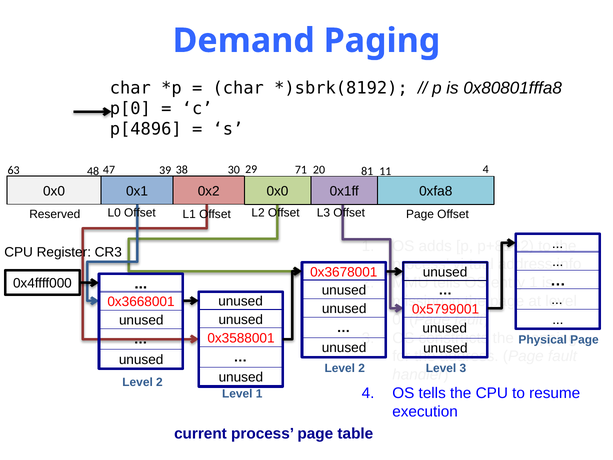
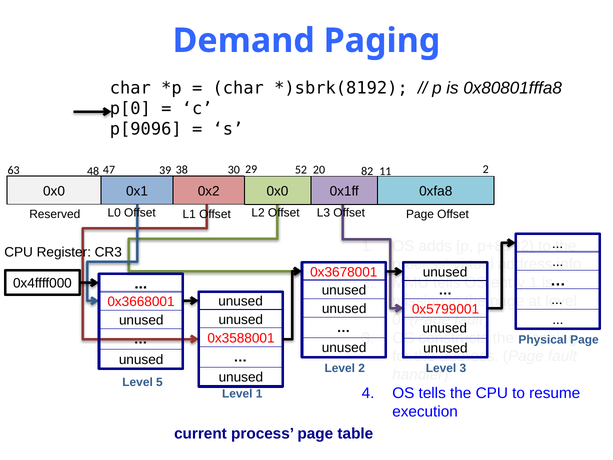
p[4896: p[4896 -> p[9096
63 4: 4 -> 2
71: 71 -> 52
81: 81 -> 82
2 at (159, 382): 2 -> 5
